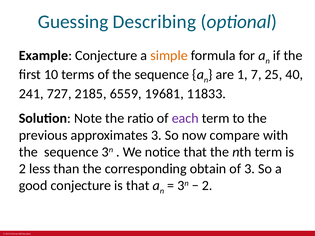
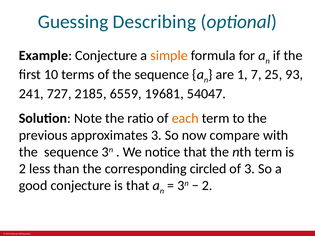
40: 40 -> 93
11833: 11833 -> 54047
each colour: purple -> orange
obtain: obtain -> circled
